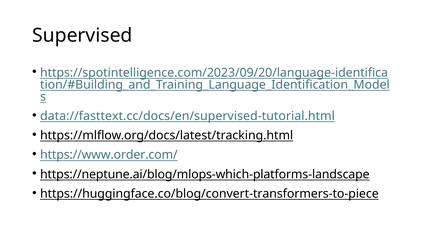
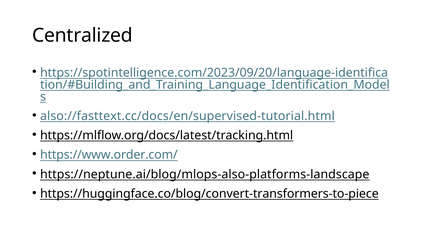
Supervised: Supervised -> Centralized
data://fasttext.cc/docs/en/supervised-tutorial.html: data://fasttext.cc/docs/en/supervised-tutorial.html -> also://fasttext.cc/docs/en/supervised-tutorial.html
https://neptune.ai/blog/mlops-which-platforms-landscape: https://neptune.ai/blog/mlops-which-platforms-landscape -> https://neptune.ai/blog/mlops-also-platforms-landscape
